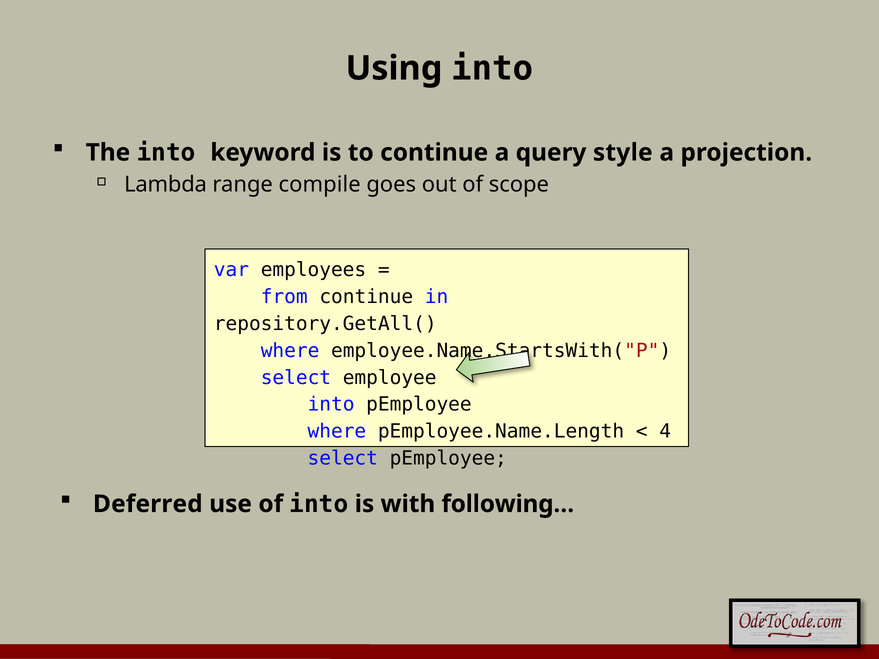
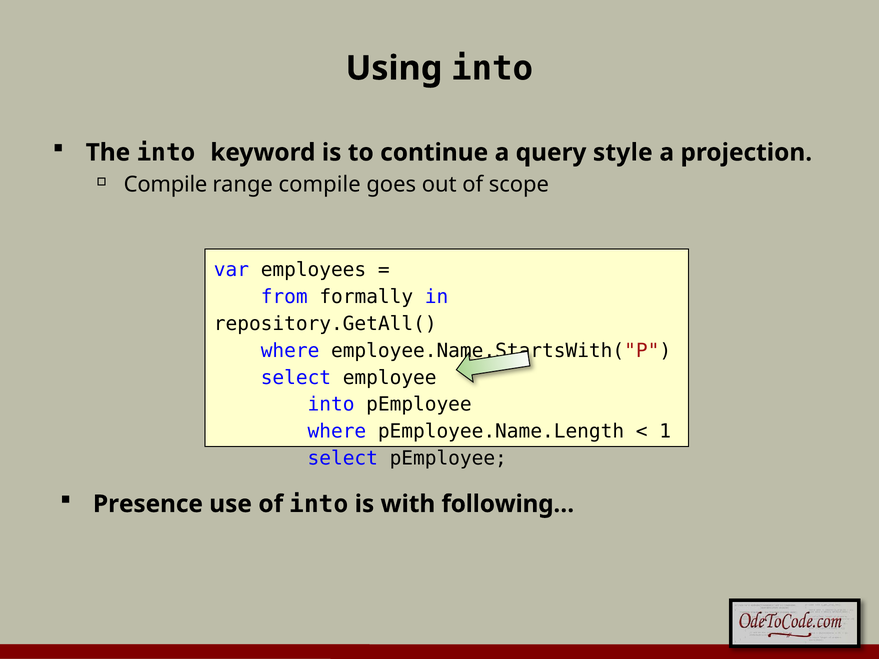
Lambda at (166, 185): Lambda -> Compile
from continue: continue -> formally
4: 4 -> 1
Deferred: Deferred -> Presence
